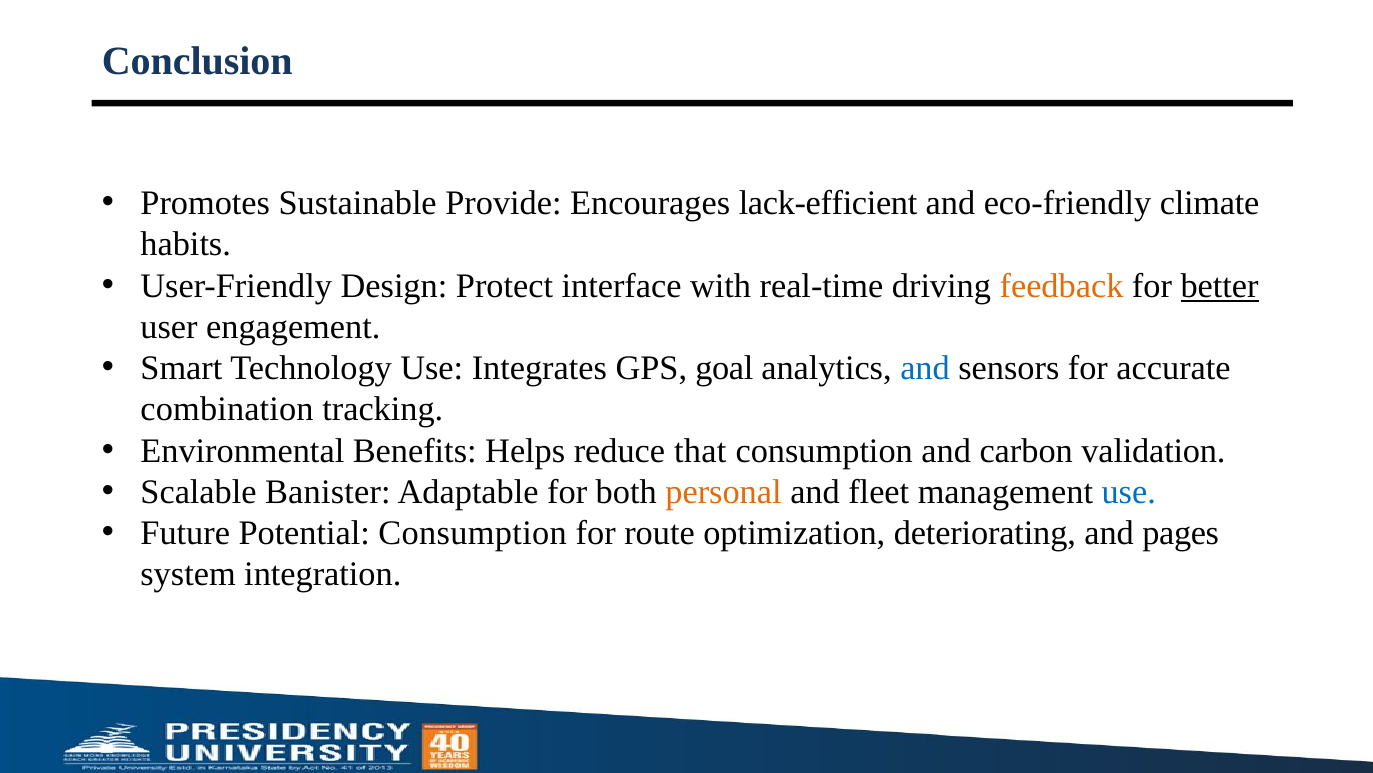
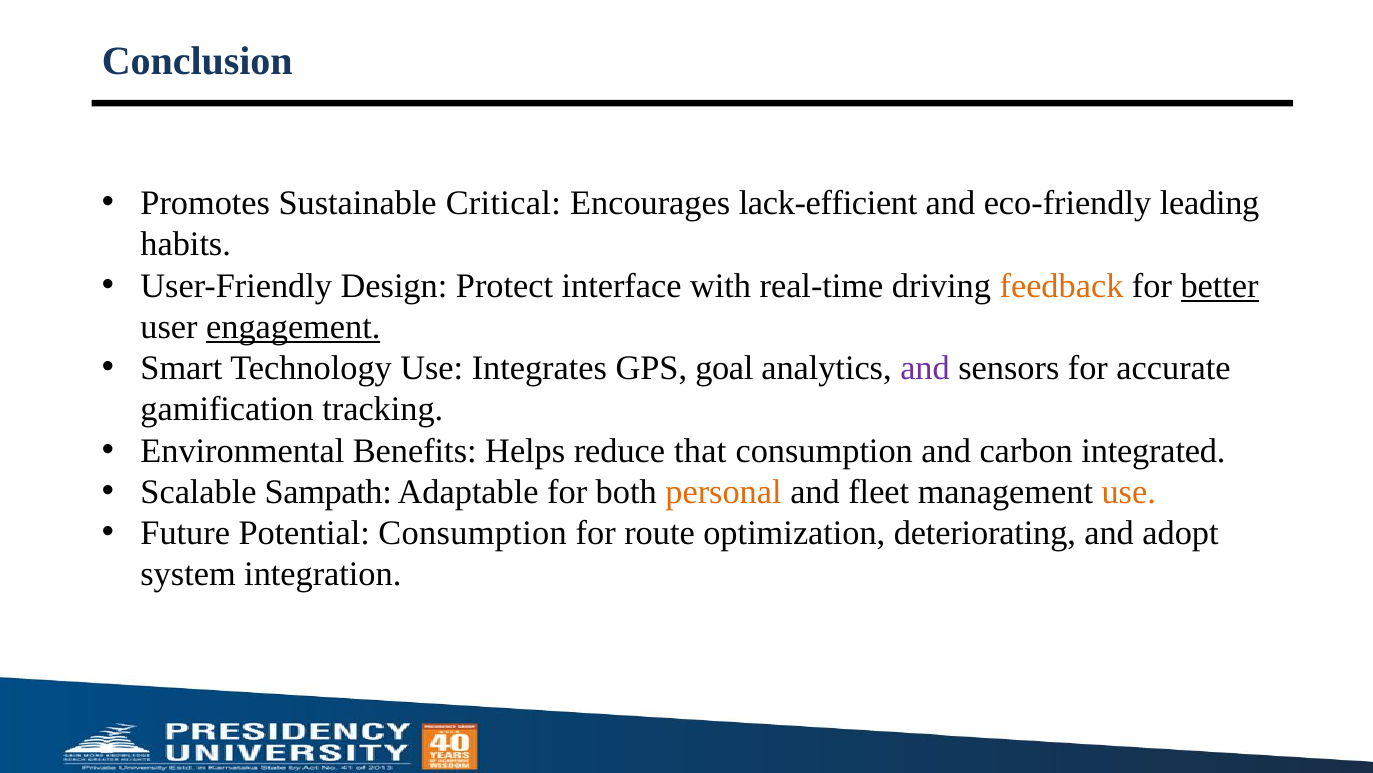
Provide: Provide -> Critical
climate: climate -> leading
engagement underline: none -> present
and at (925, 368) colour: blue -> purple
combination: combination -> gamification
validation: validation -> integrated
Banister: Banister -> Sampath
use at (1129, 492) colour: blue -> orange
pages: pages -> adopt
